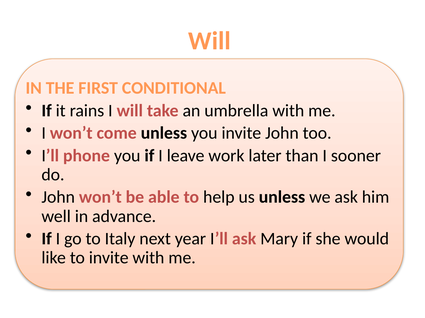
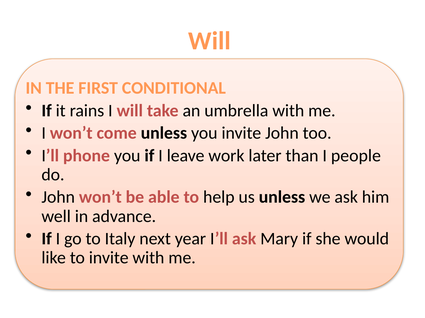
sooner: sooner -> people
